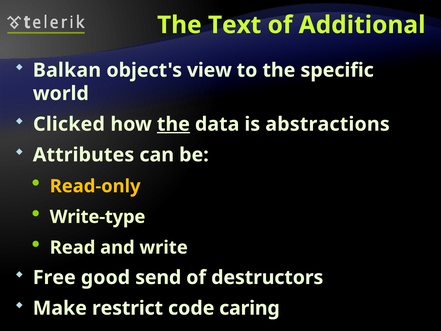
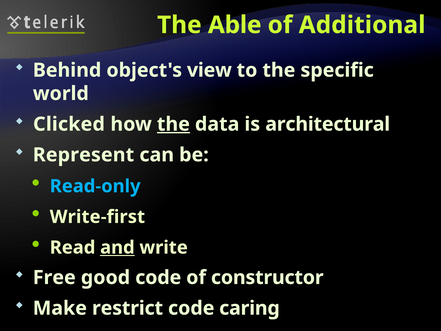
Text: Text -> Able
Balkan: Balkan -> Behind
abstractions: abstractions -> architectural
Attributes: Attributes -> Represent
Read-only colour: yellow -> light blue
Write-type: Write-type -> Write-first
and underline: none -> present
good send: send -> code
destructors: destructors -> constructor
